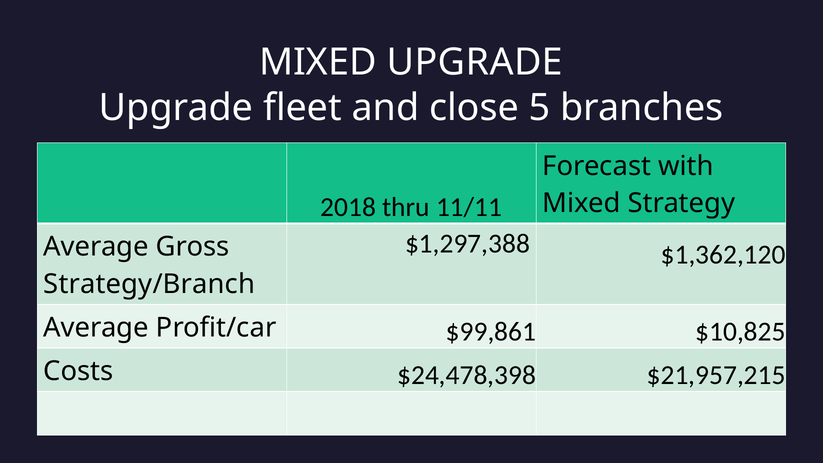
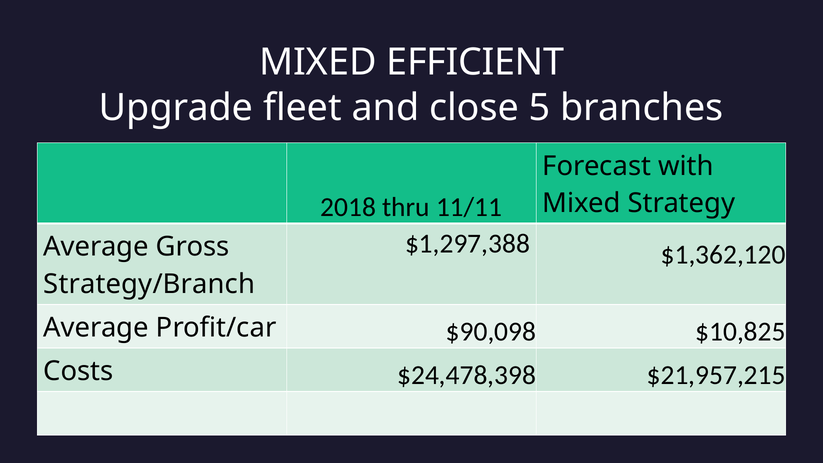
MIXED UPGRADE: UPGRADE -> EFFICIENT
$99,861: $99,861 -> $90,098
